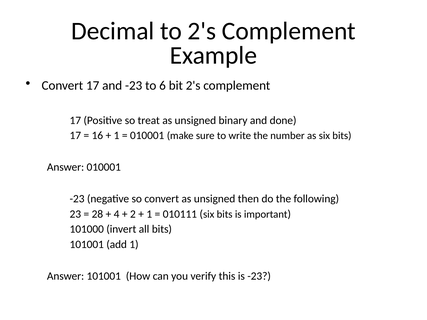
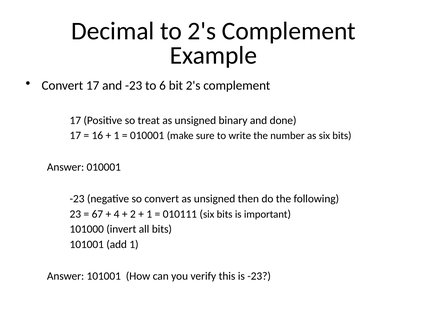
28: 28 -> 67
